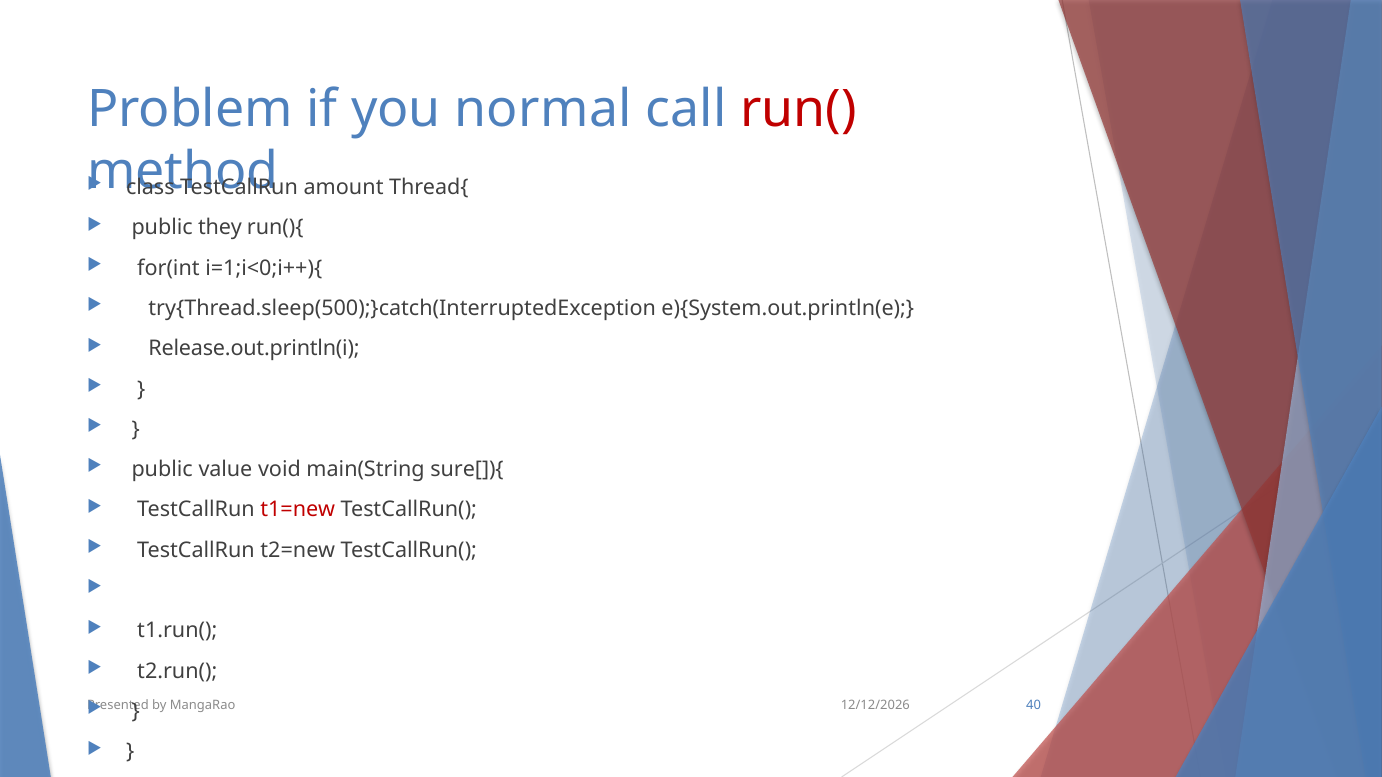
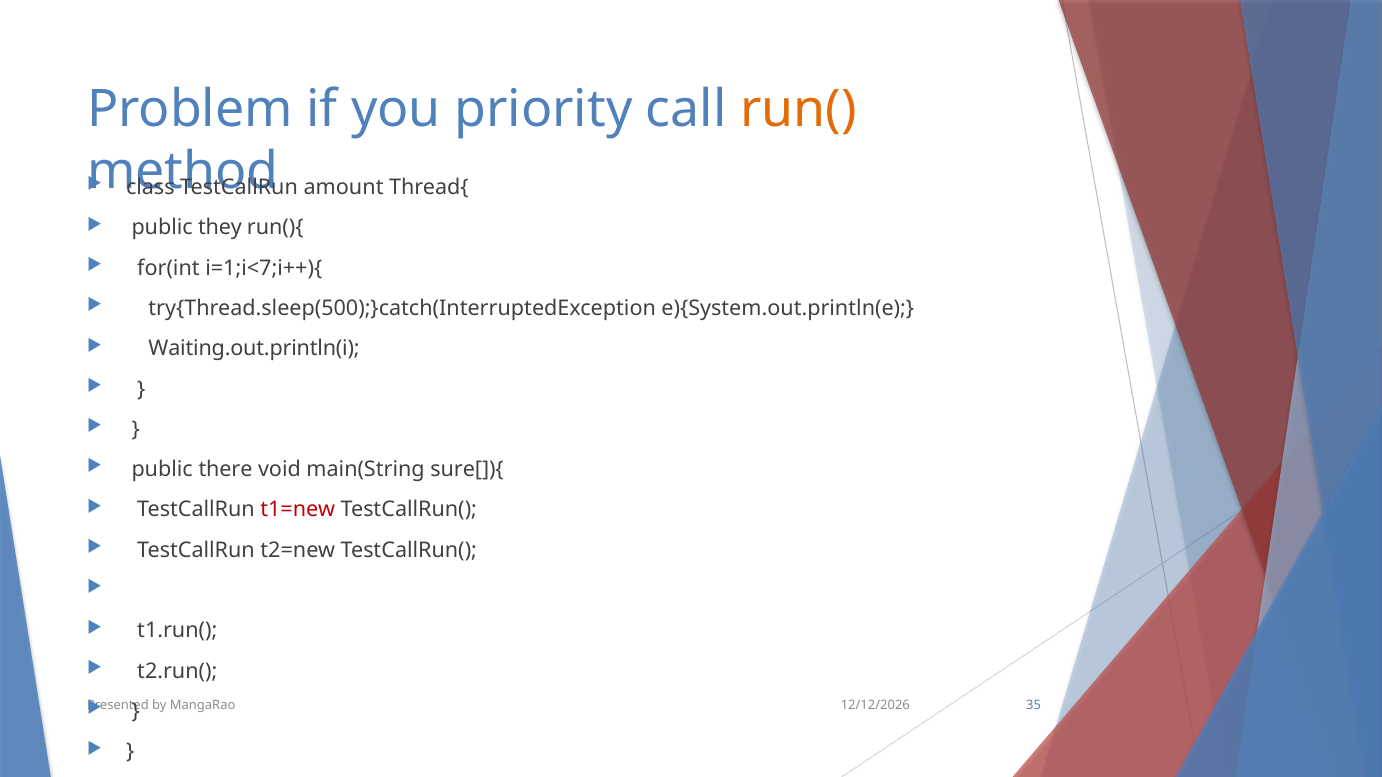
normal: normal -> priority
run( colour: red -> orange
i=1;i<0;i++){: i=1;i<0;i++){ -> i=1;i<7;i++){
Release.out.println(i: Release.out.println(i -> Waiting.out.println(i
value: value -> there
40: 40 -> 35
